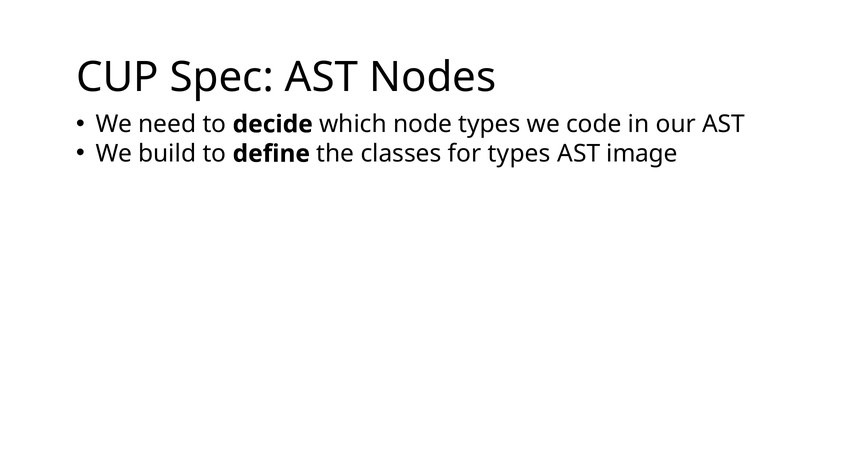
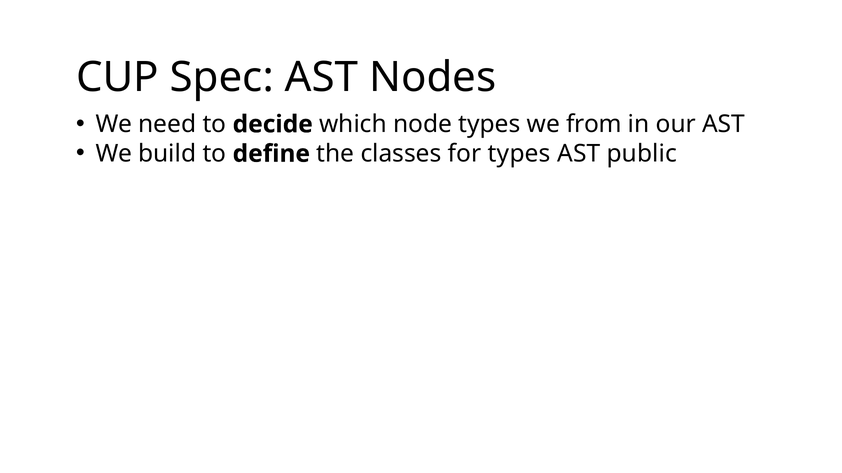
code: code -> from
image: image -> public
